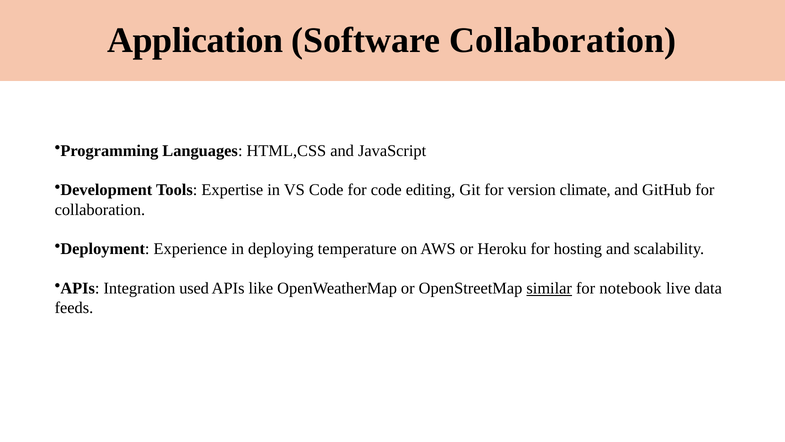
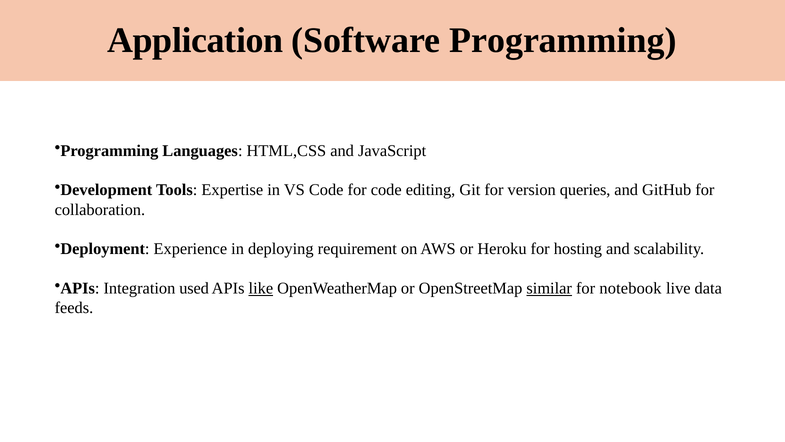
Software Collaboration: Collaboration -> Programming
climate: climate -> queries
temperature: temperature -> requirement
like underline: none -> present
